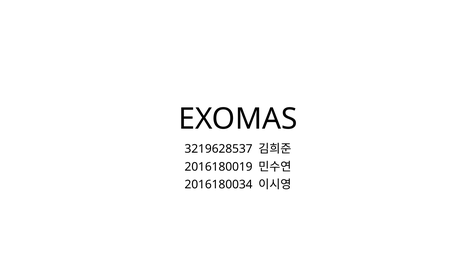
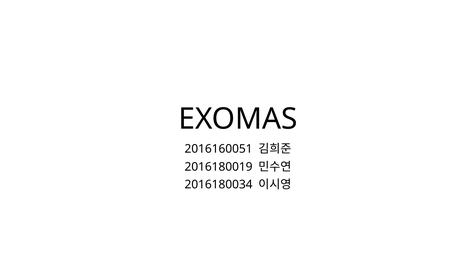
3219628537: 3219628537 -> 2016160051
